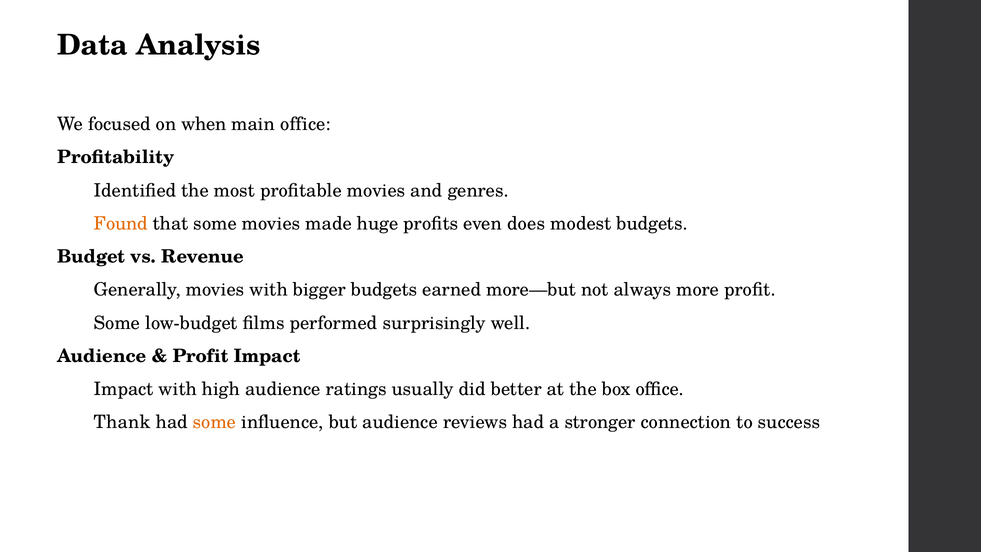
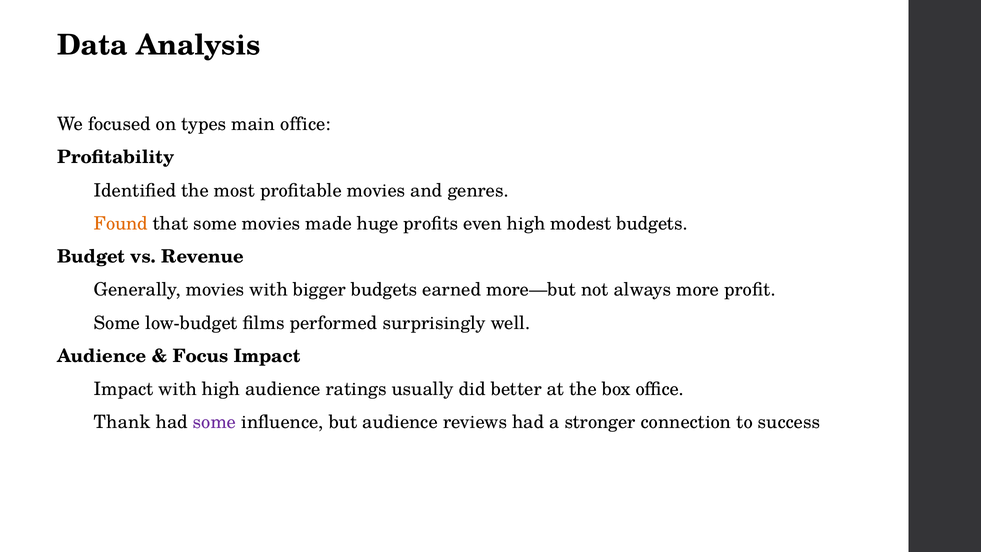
when: when -> types
even does: does -> high
Profit at (201, 356): Profit -> Focus
some at (215, 422) colour: orange -> purple
